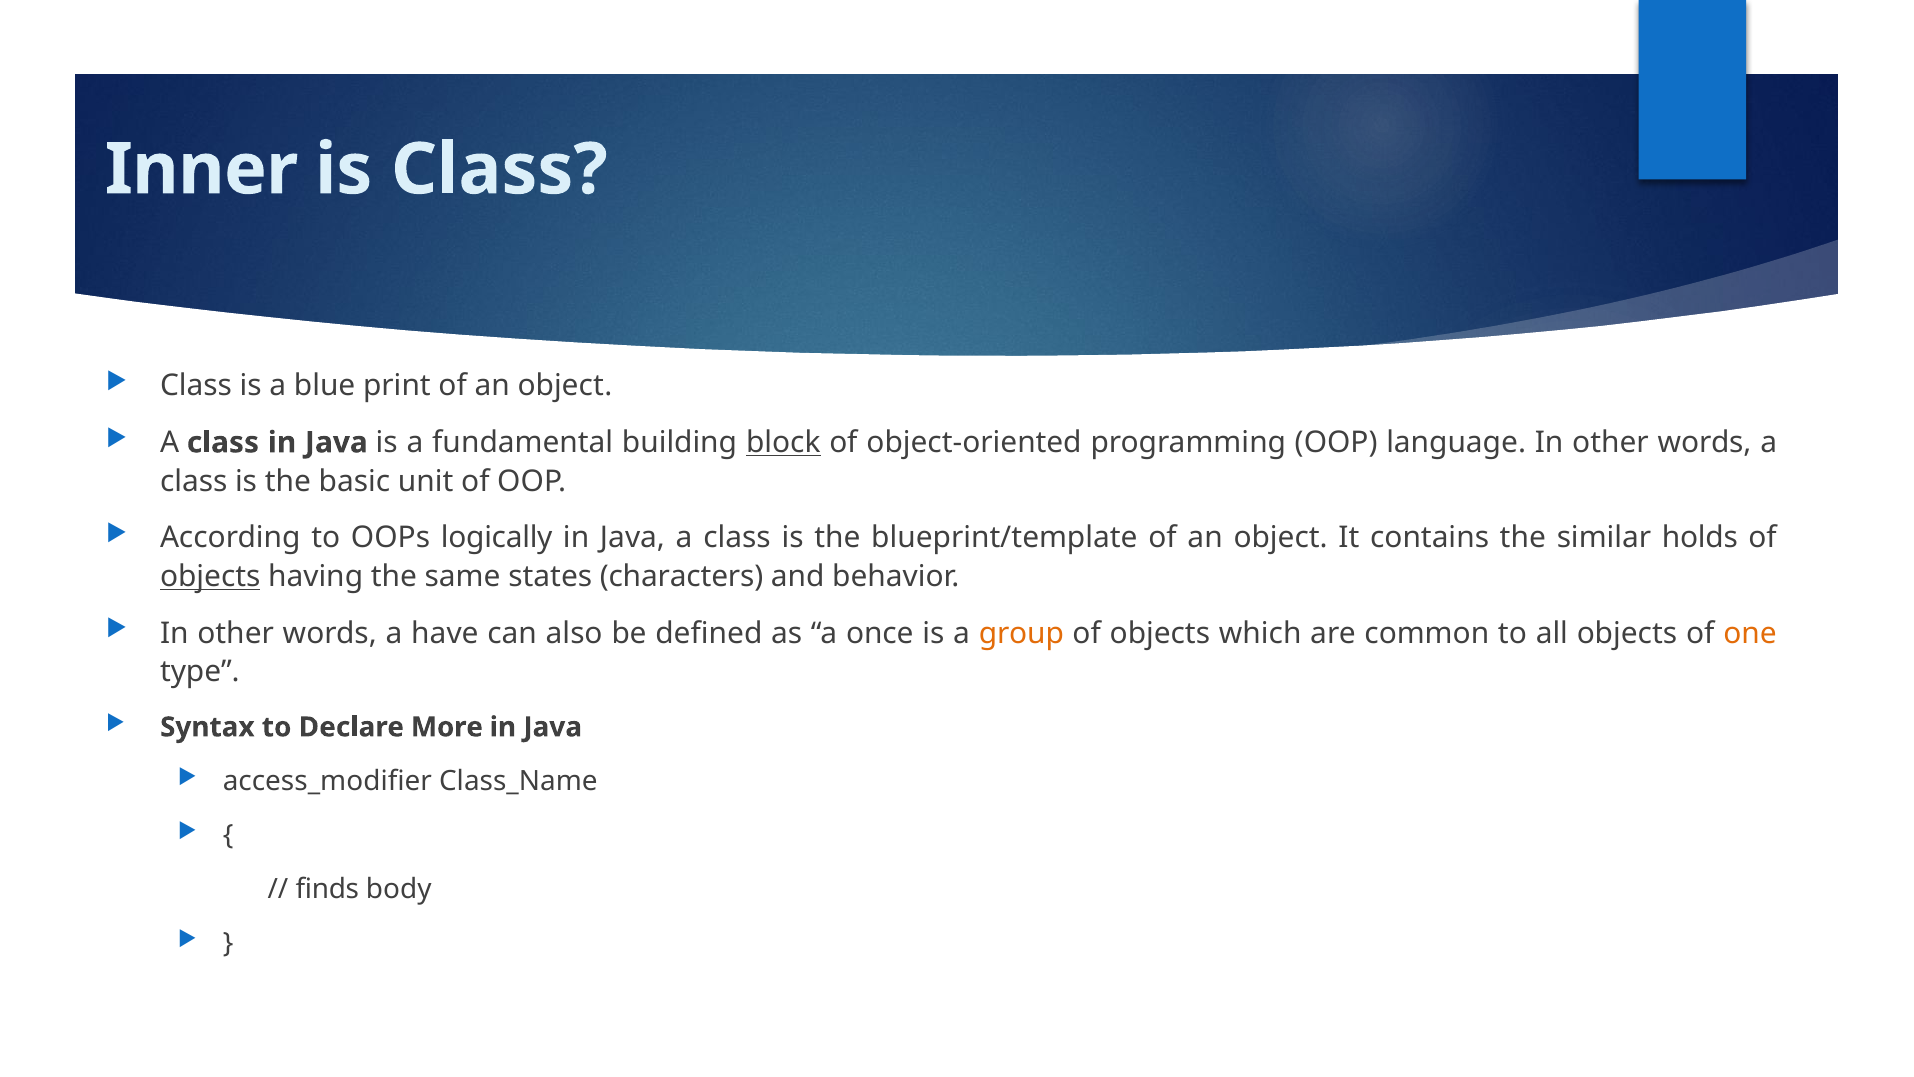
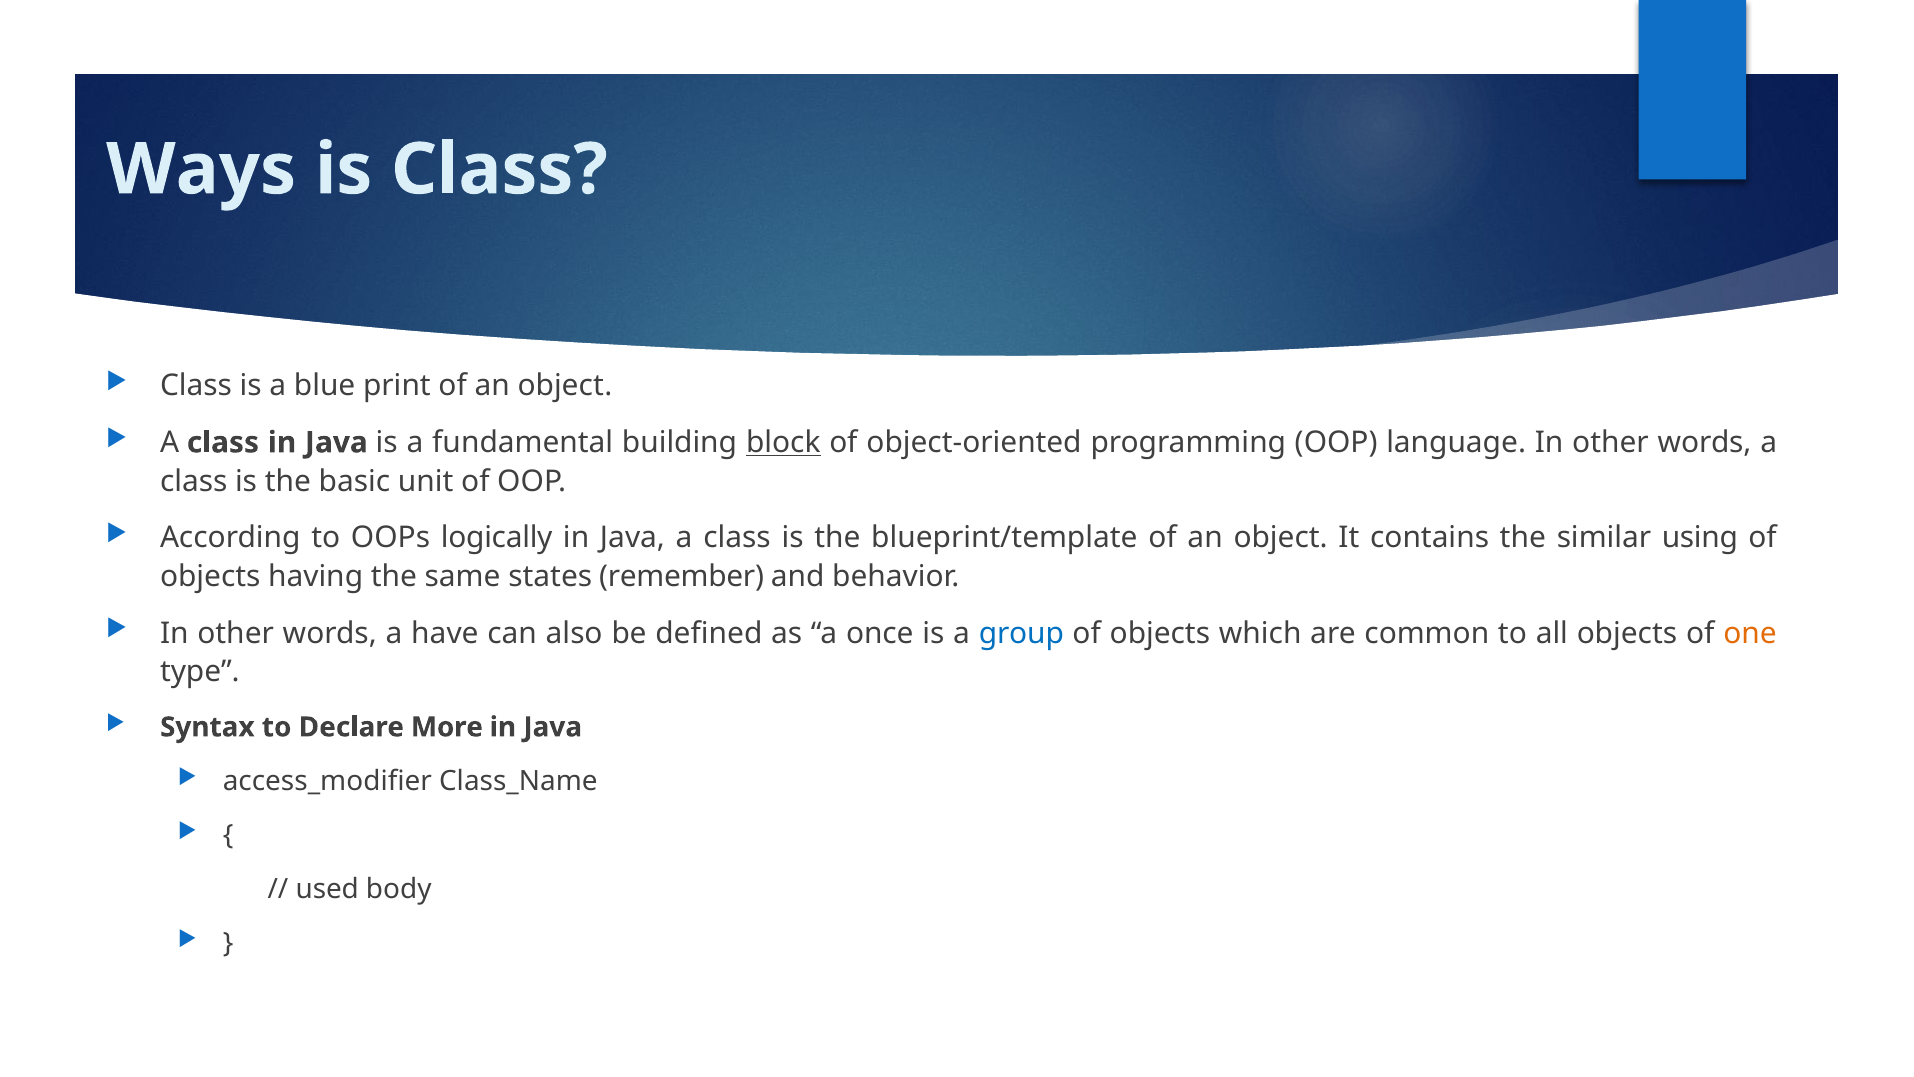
Inner: Inner -> Ways
holds: holds -> using
objects at (210, 576) underline: present -> none
characters: characters -> remember
group colour: orange -> blue
finds: finds -> used
